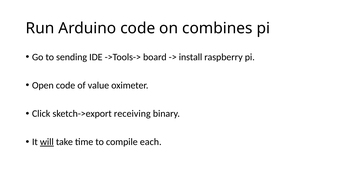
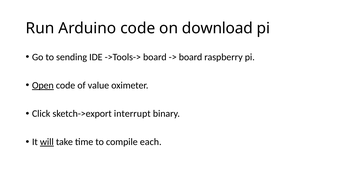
combines: combines -> download
install at (191, 57): install -> board
Open underline: none -> present
receiving: receiving -> interrupt
